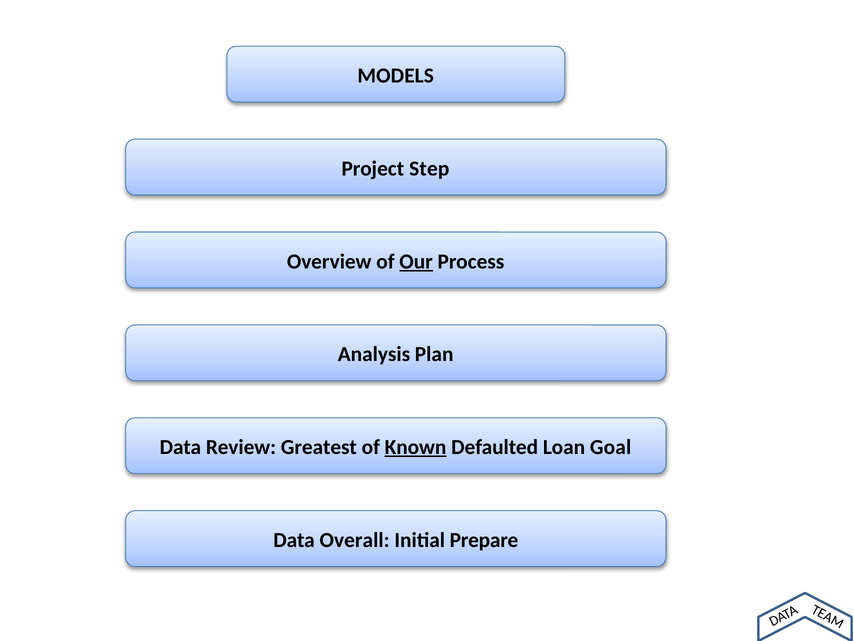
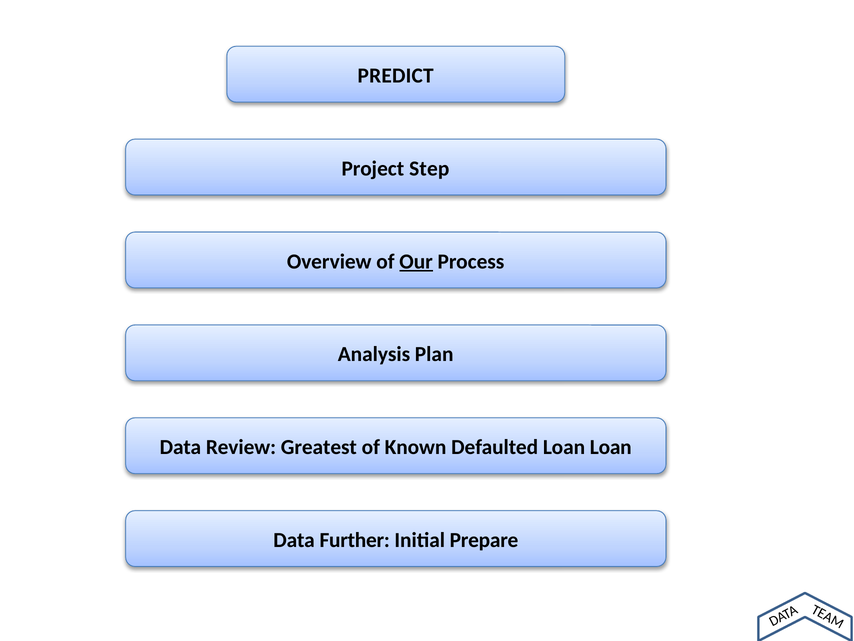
MODELS: MODELS -> PREDICT
Known underline: present -> none
Loan Goal: Goal -> Loan
Overall: Overall -> Further
